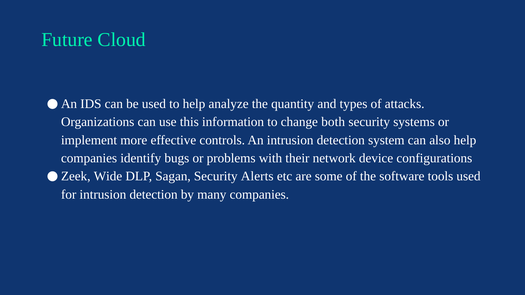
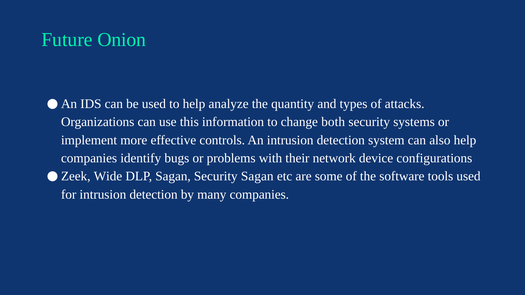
Cloud: Cloud -> Onion
Security Alerts: Alerts -> Sagan
